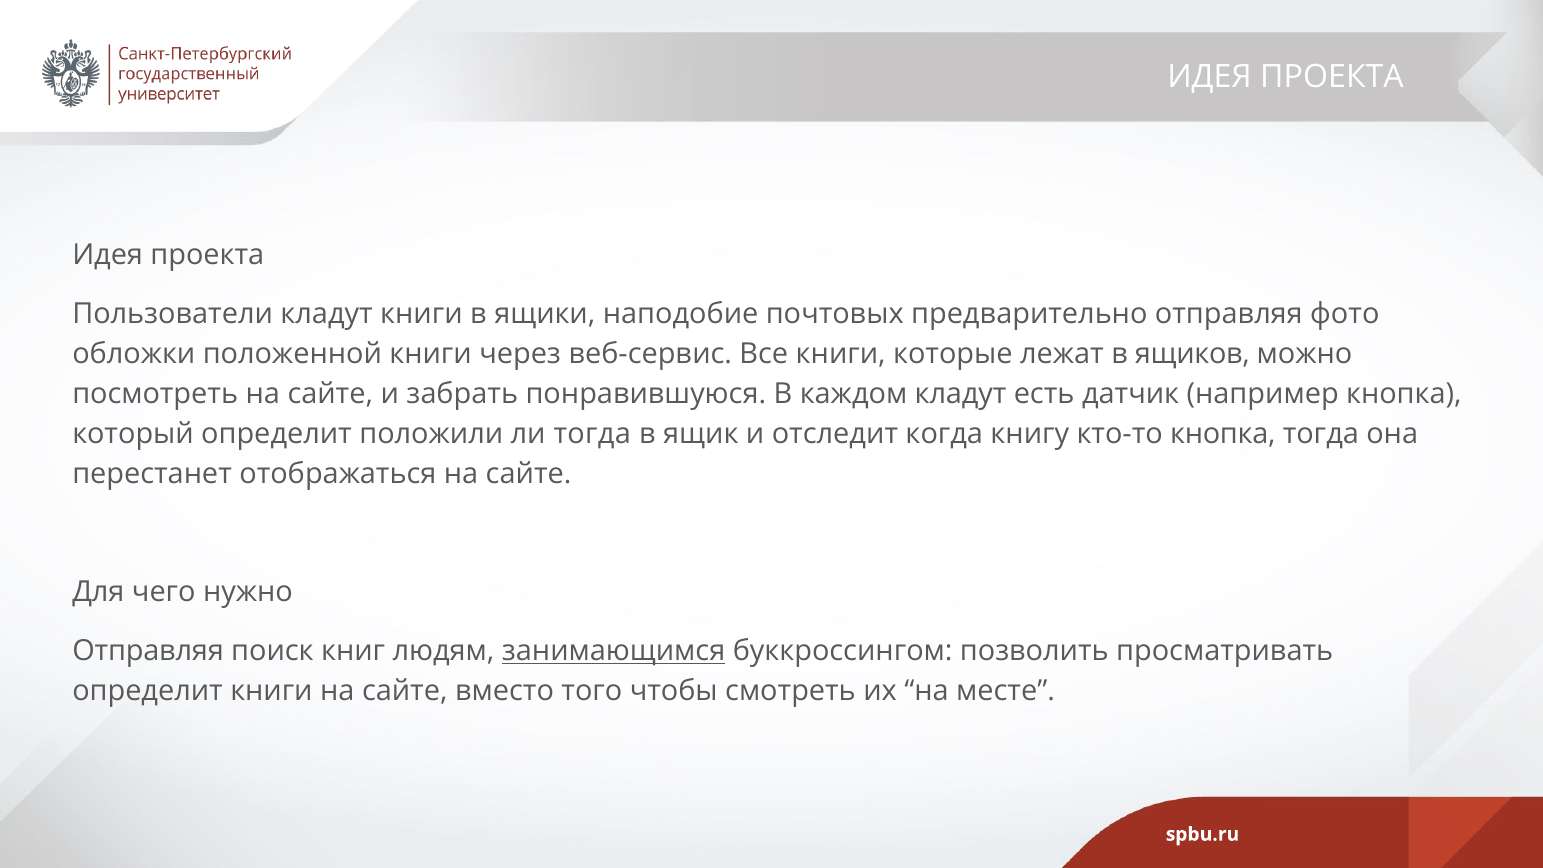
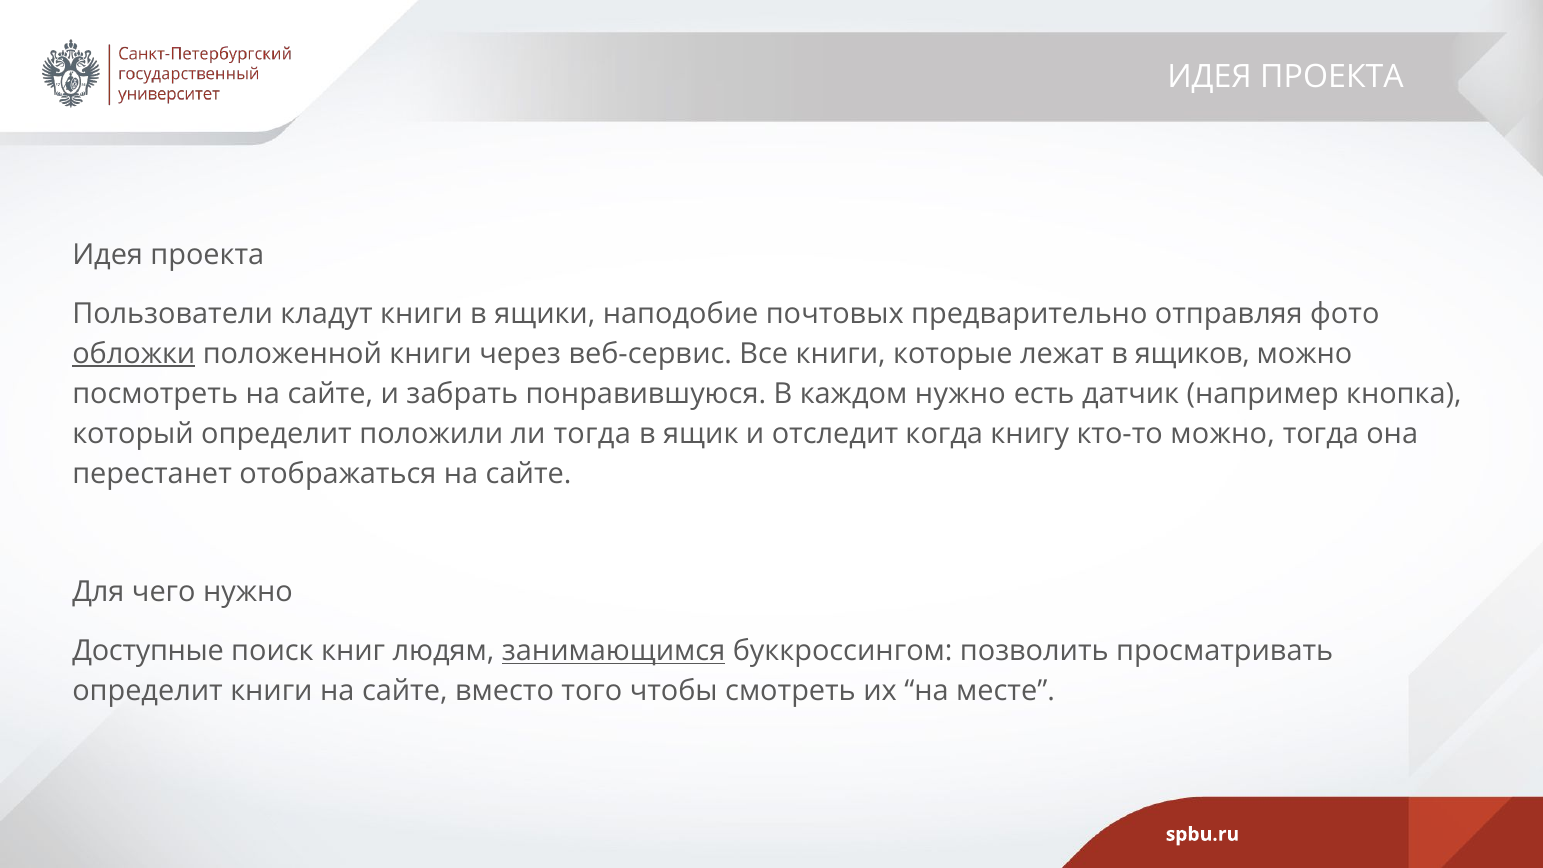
обложки underline: none -> present
каждом кладут: кладут -> нужно
кто-то кнопка: кнопка -> можно
Отправляя at (148, 651): Отправляя -> Доступные
